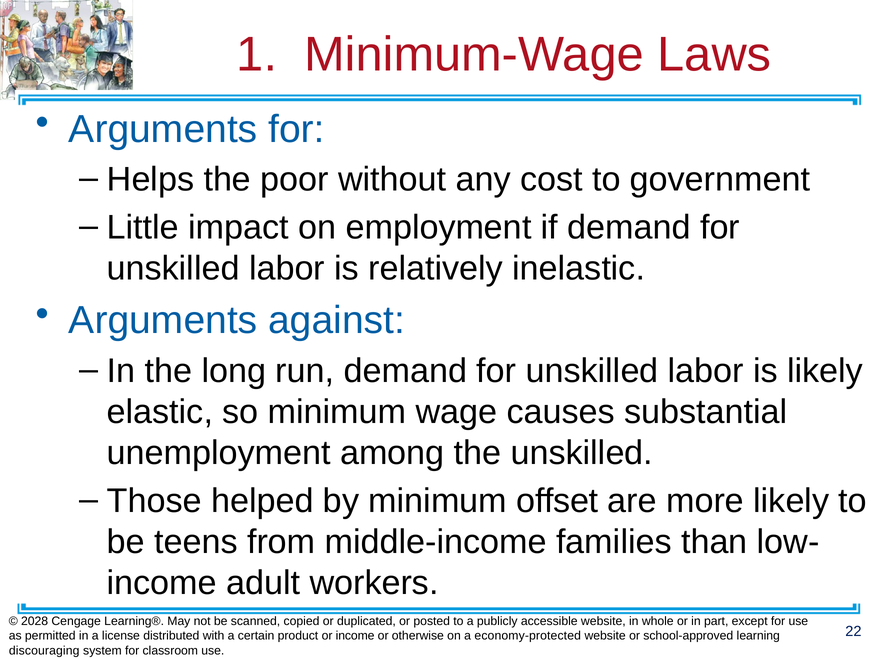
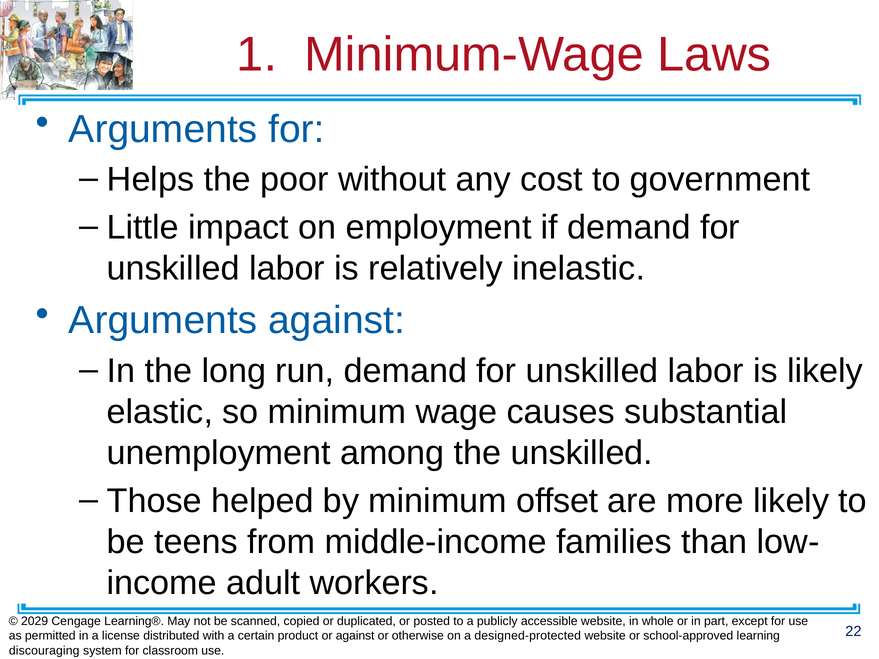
2028: 2028 -> 2029
or income: income -> against
economy-protected: economy-protected -> designed-protected
